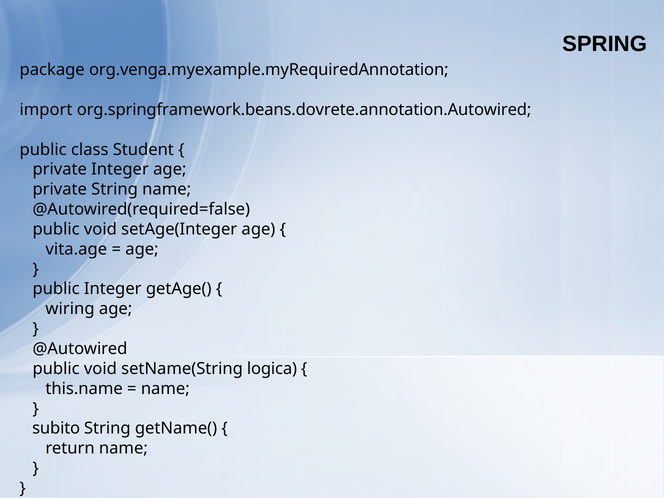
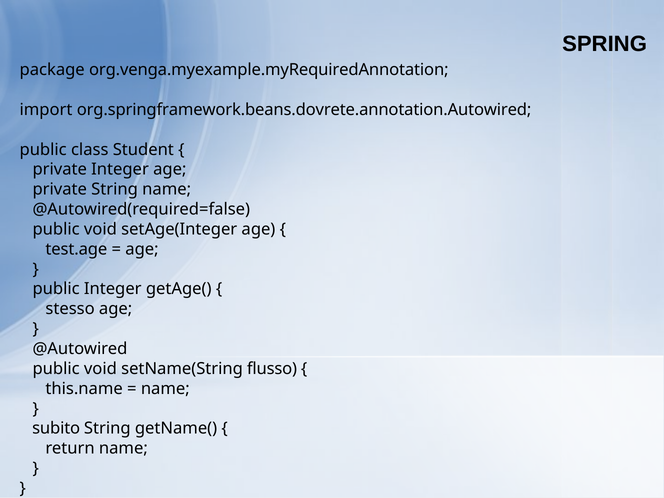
vita.age: vita.age -> test.age
wiring: wiring -> stesso
logica: logica -> flusso
